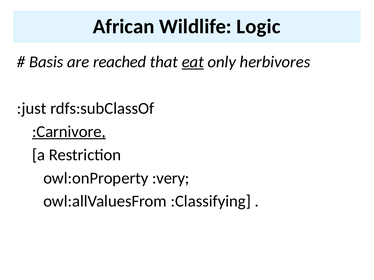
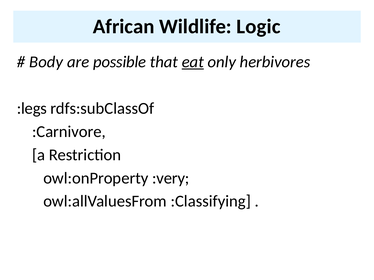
Basis: Basis -> Body
reached: reached -> possible
:just: :just -> :legs
:Carnivore underline: present -> none
